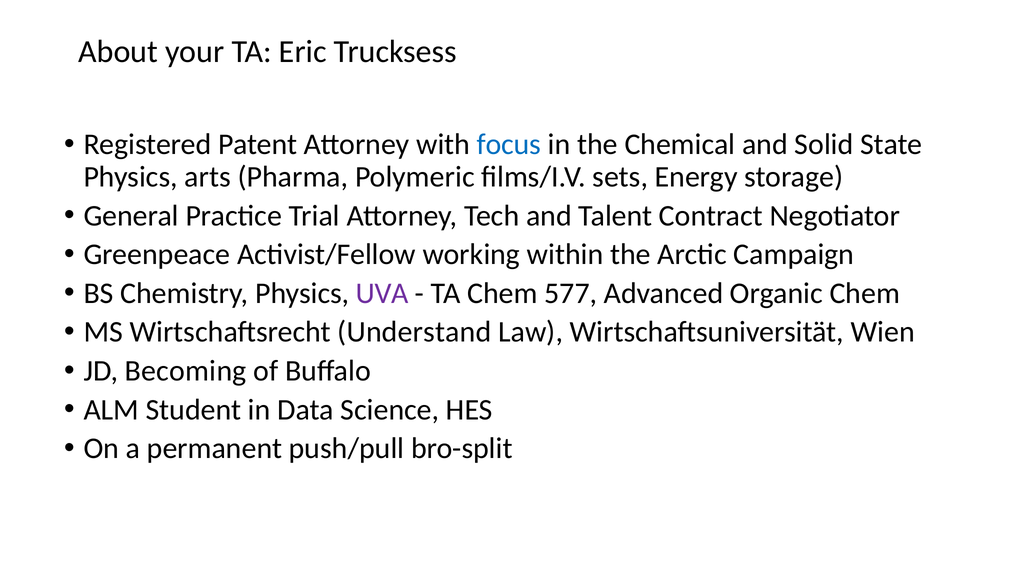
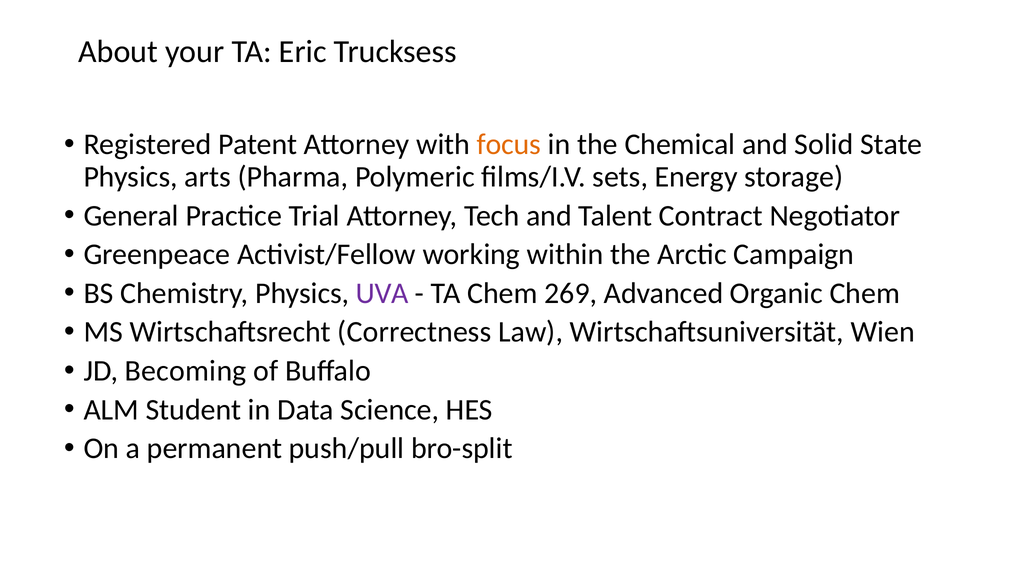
focus colour: blue -> orange
577: 577 -> 269
Understand: Understand -> Correctness
